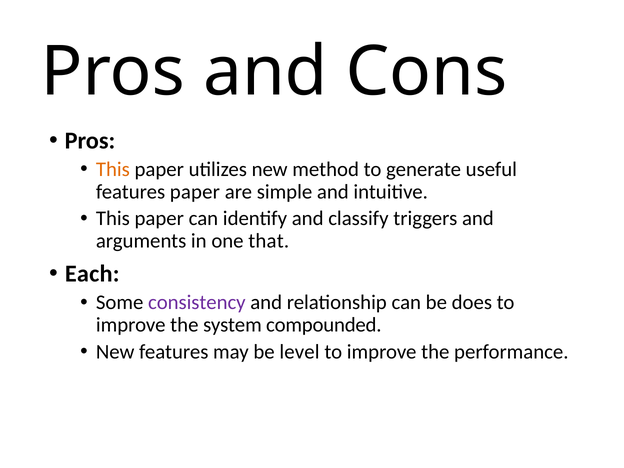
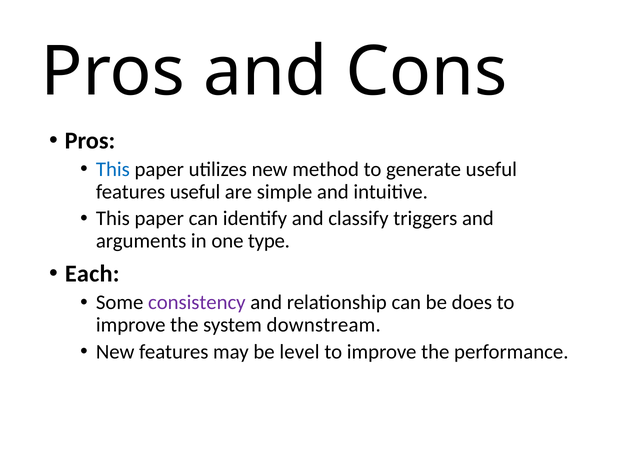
This at (113, 169) colour: orange -> blue
features paper: paper -> useful
that: that -> type
compounded: compounded -> downstream
